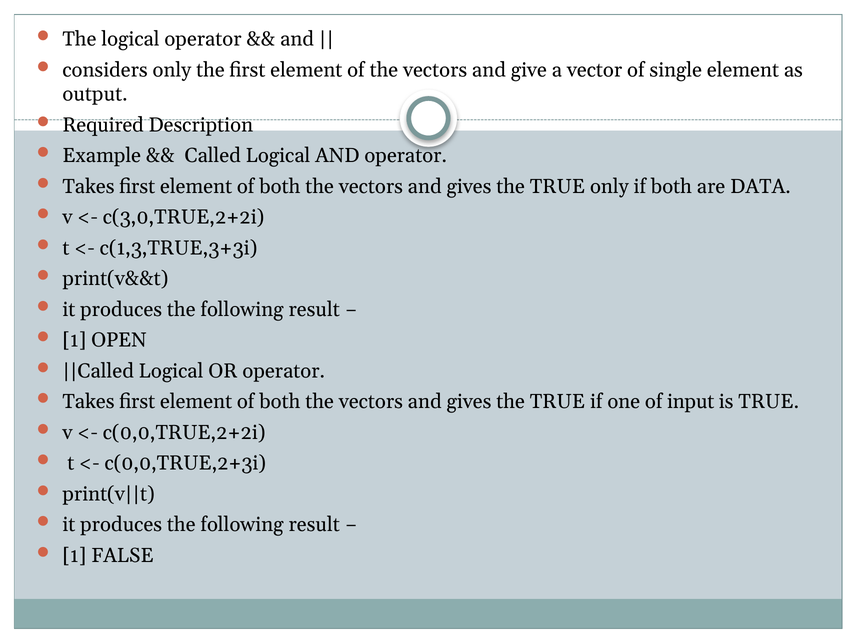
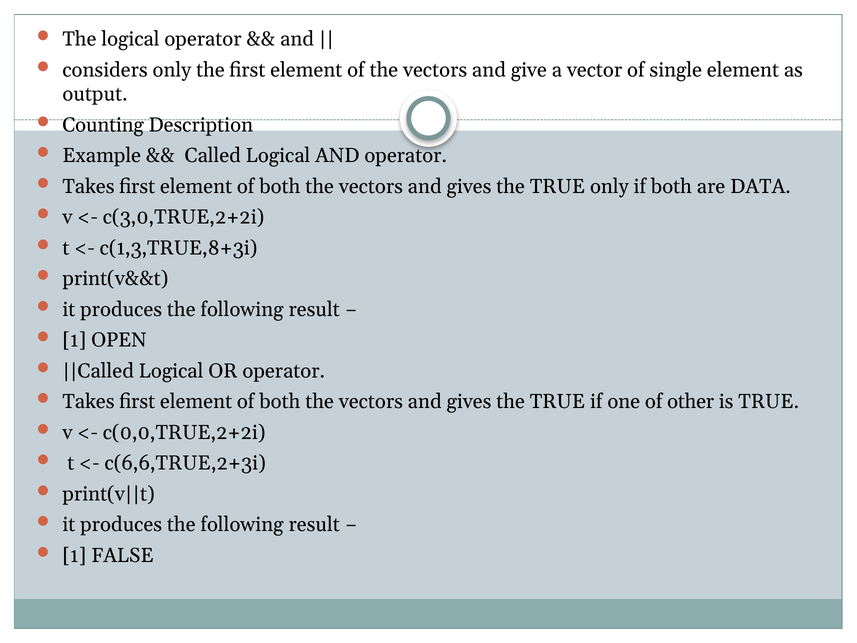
Required: Required -> Counting
c(1,3,TRUE,3+3i: c(1,3,TRUE,3+3i -> c(1,3,TRUE,8+3i
input: input -> other
c(0,0,TRUE,2+3i: c(0,0,TRUE,2+3i -> c(6,6,TRUE,2+3i
